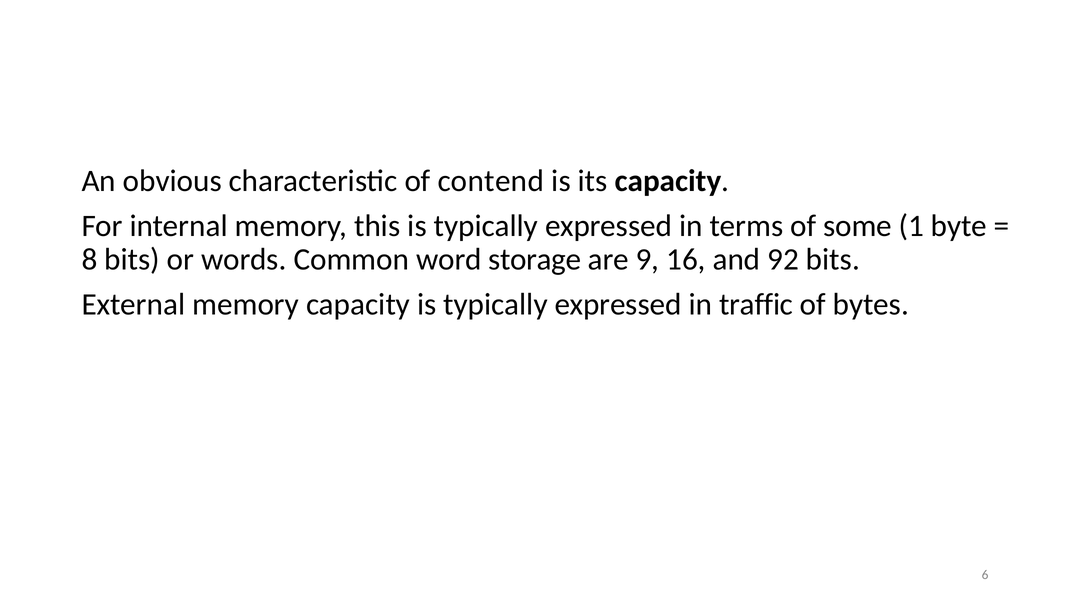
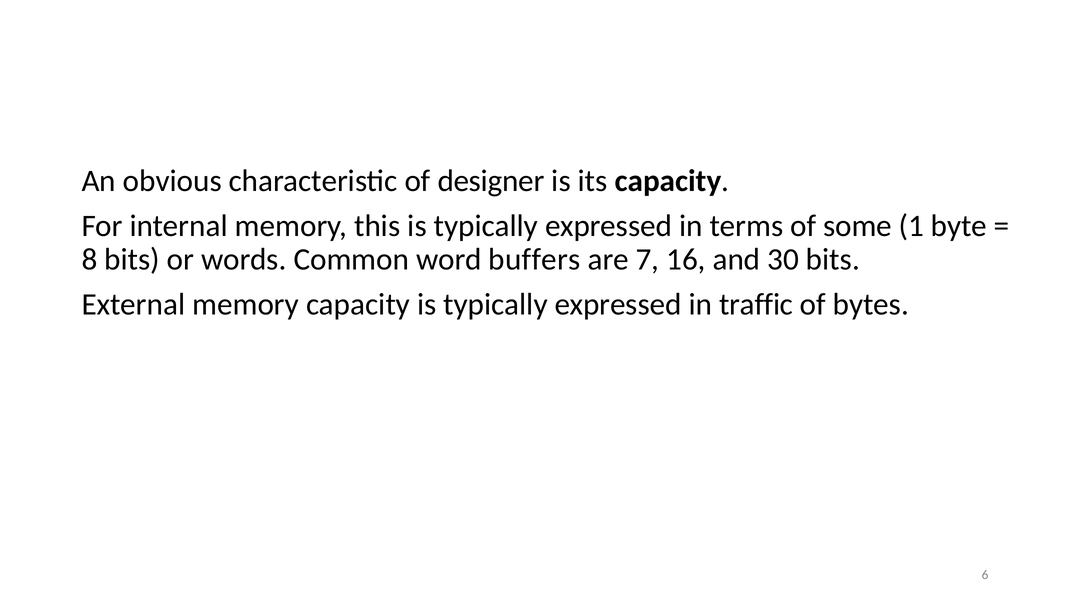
contend: contend -> designer
storage: storage -> buffers
9: 9 -> 7
92: 92 -> 30
